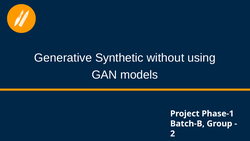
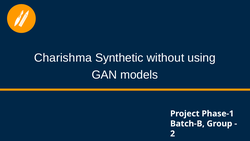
Generative: Generative -> Charishma
